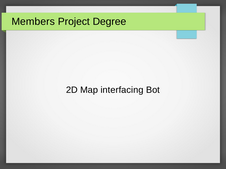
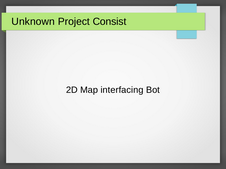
Members: Members -> Unknown
Degree: Degree -> Consist
